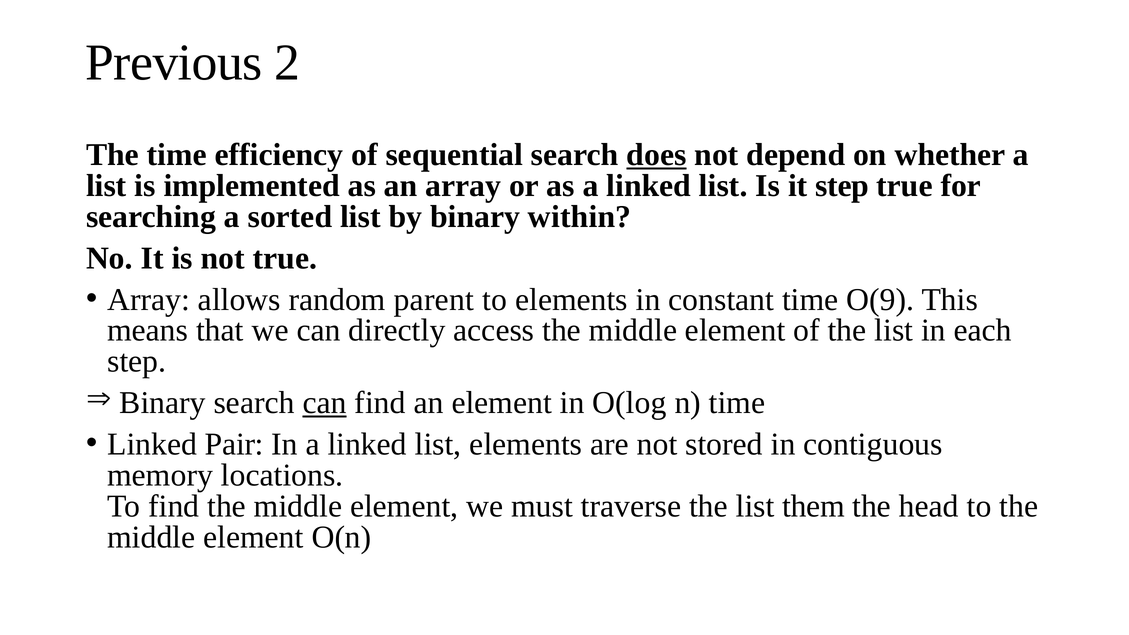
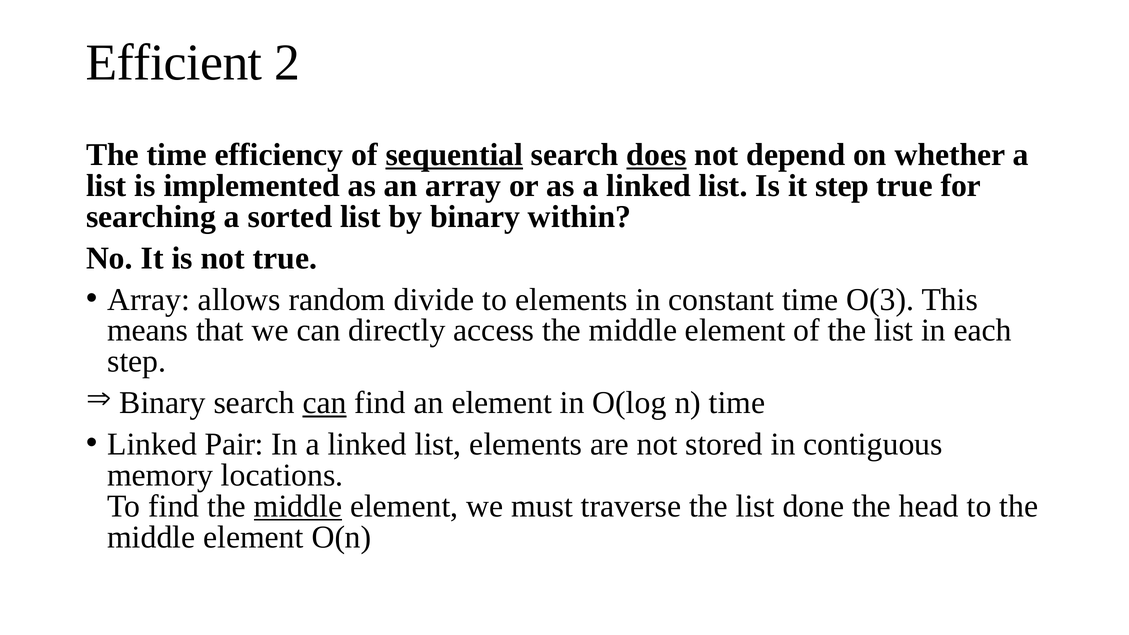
Previous: Previous -> Efficient
sequential underline: none -> present
parent: parent -> divide
O(9: O(9 -> O(3
middle at (298, 506) underline: none -> present
them: them -> done
